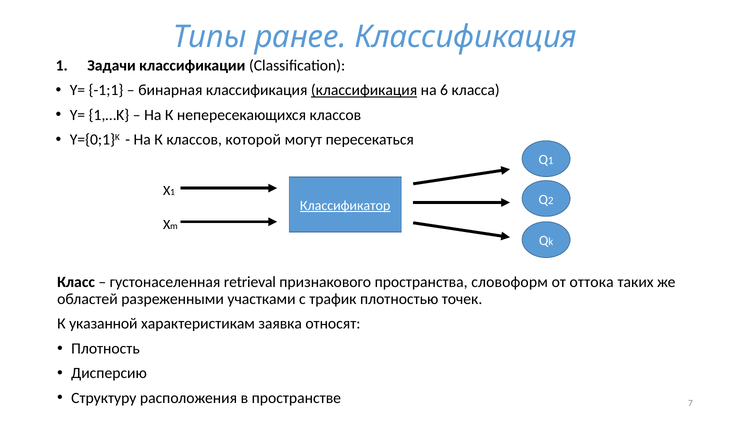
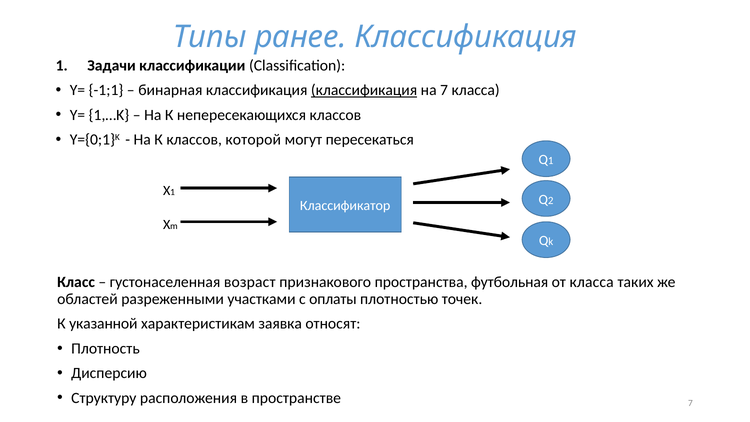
на 6: 6 -> 7
Классификатор underline: present -> none
retrieval: retrieval -> возраст
словоформ: словоформ -> футбольная
от оттока: оттока -> класса
трафик: трафик -> оплаты
